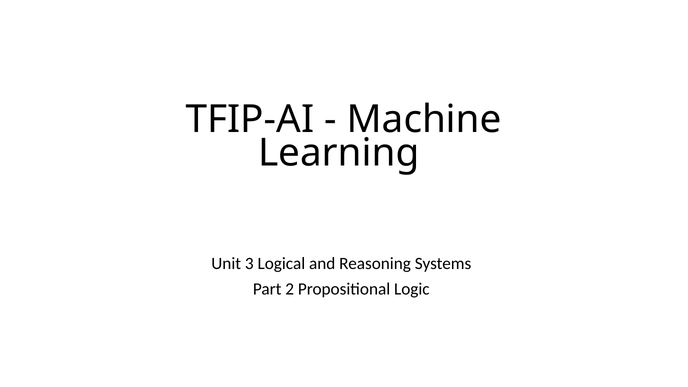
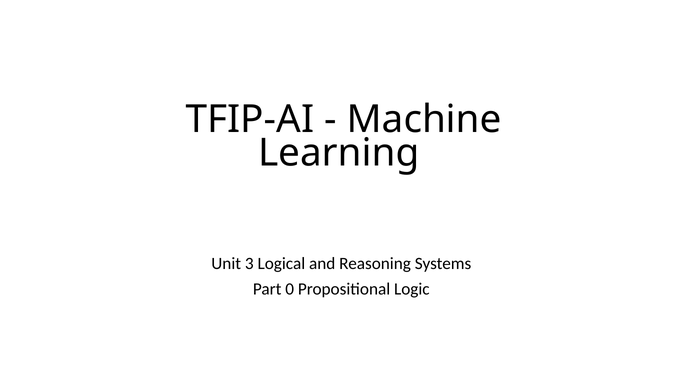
2: 2 -> 0
